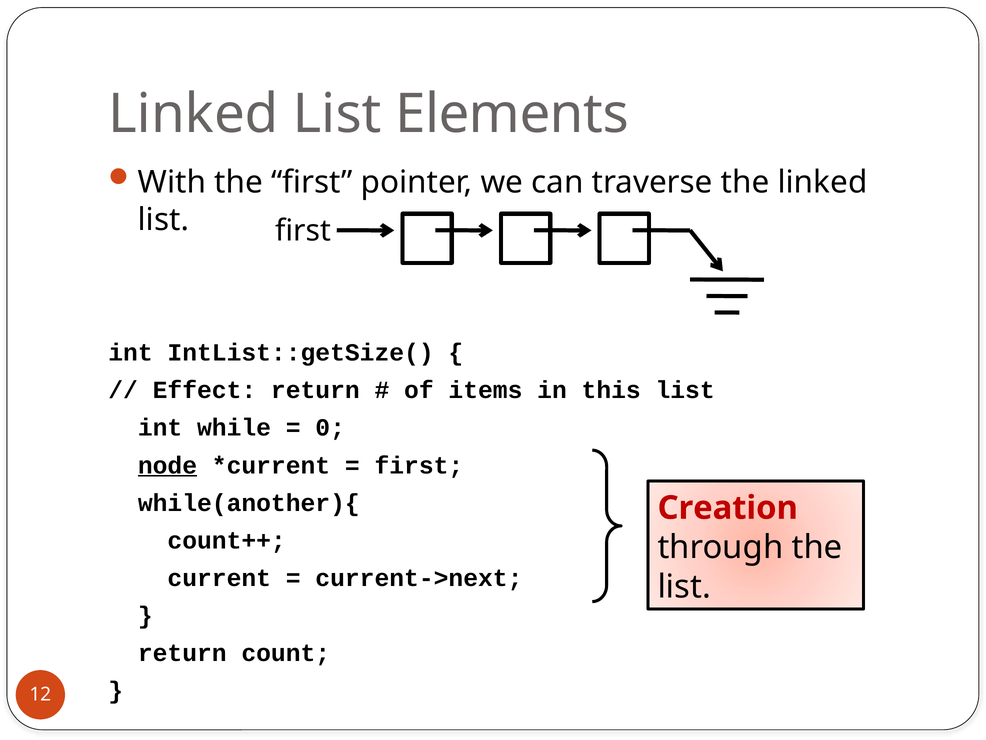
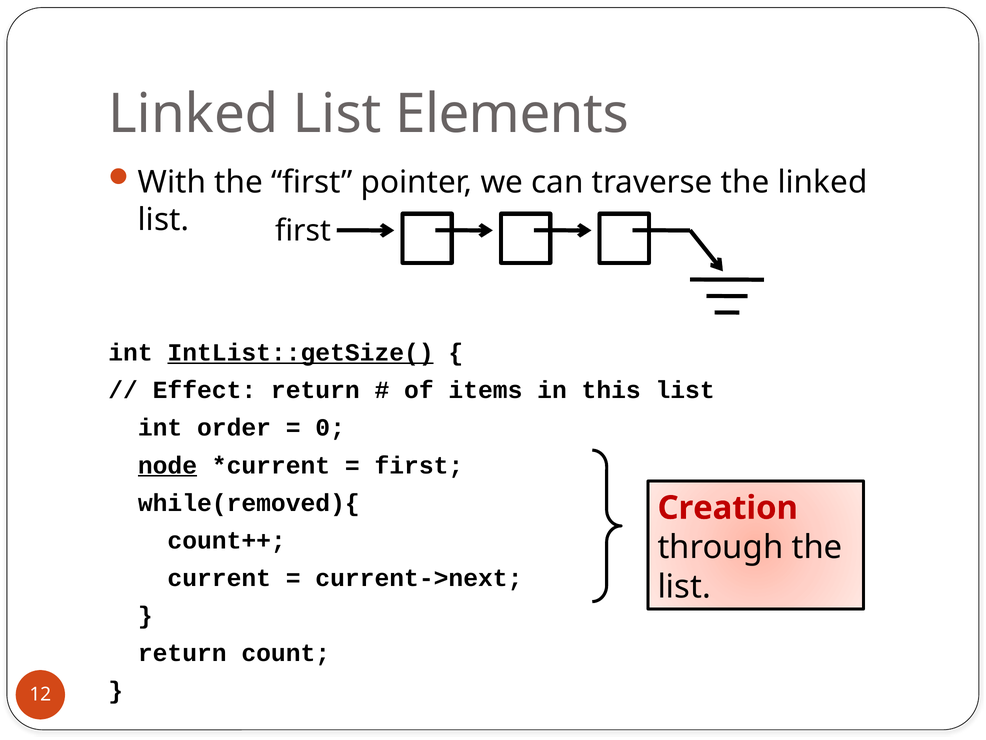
IntList::getSize( underline: none -> present
while: while -> order
while(another){: while(another){ -> while(removed){
